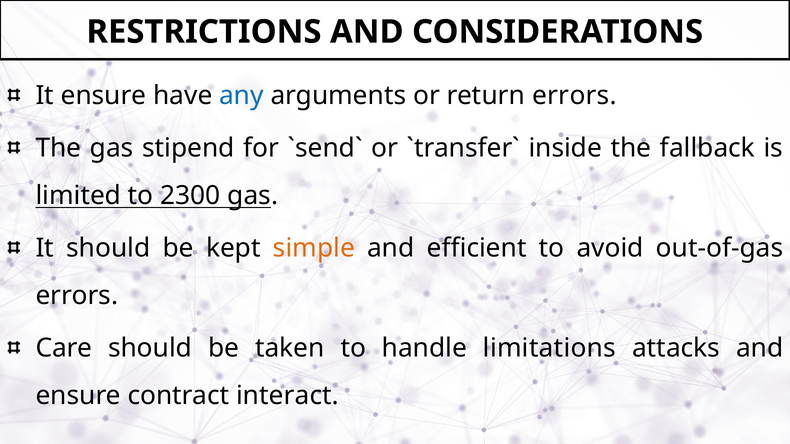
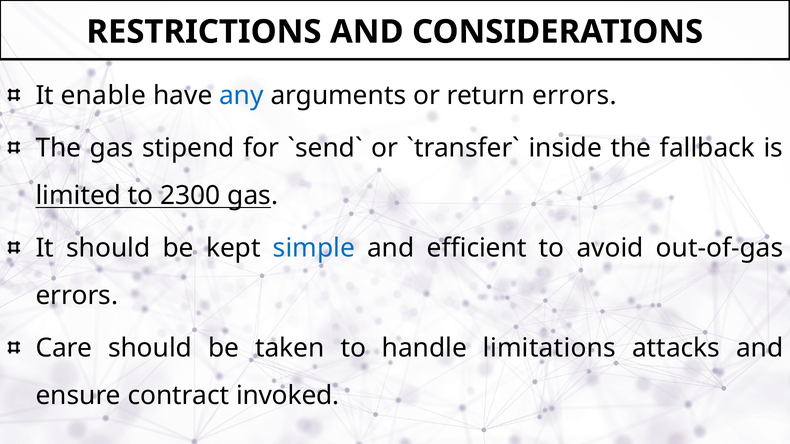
It ensure: ensure -> enable
simple colour: orange -> blue
interact: interact -> invoked
